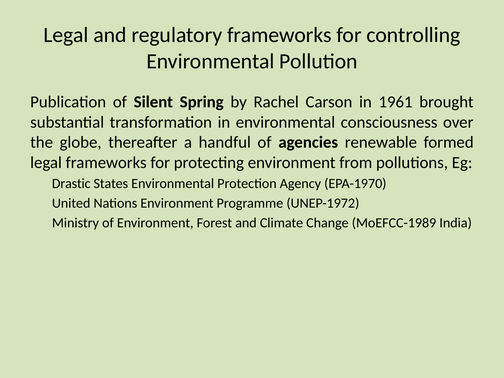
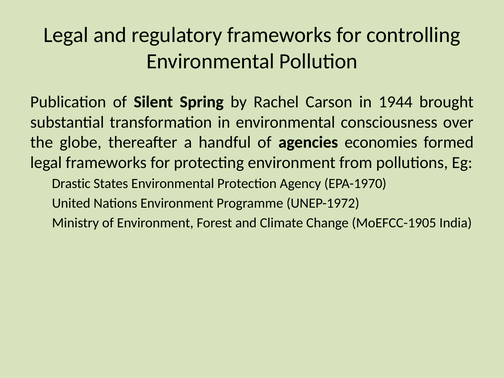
1961: 1961 -> 1944
renewable: renewable -> economies
MoEFCC-1989: MoEFCC-1989 -> MoEFCC-1905
